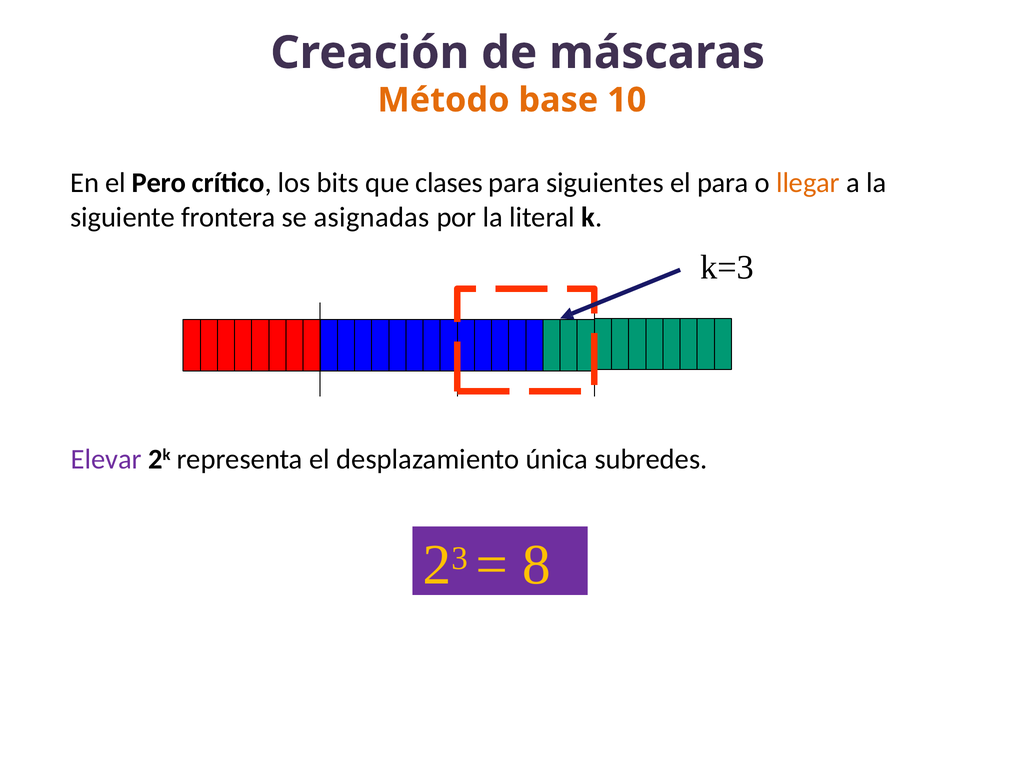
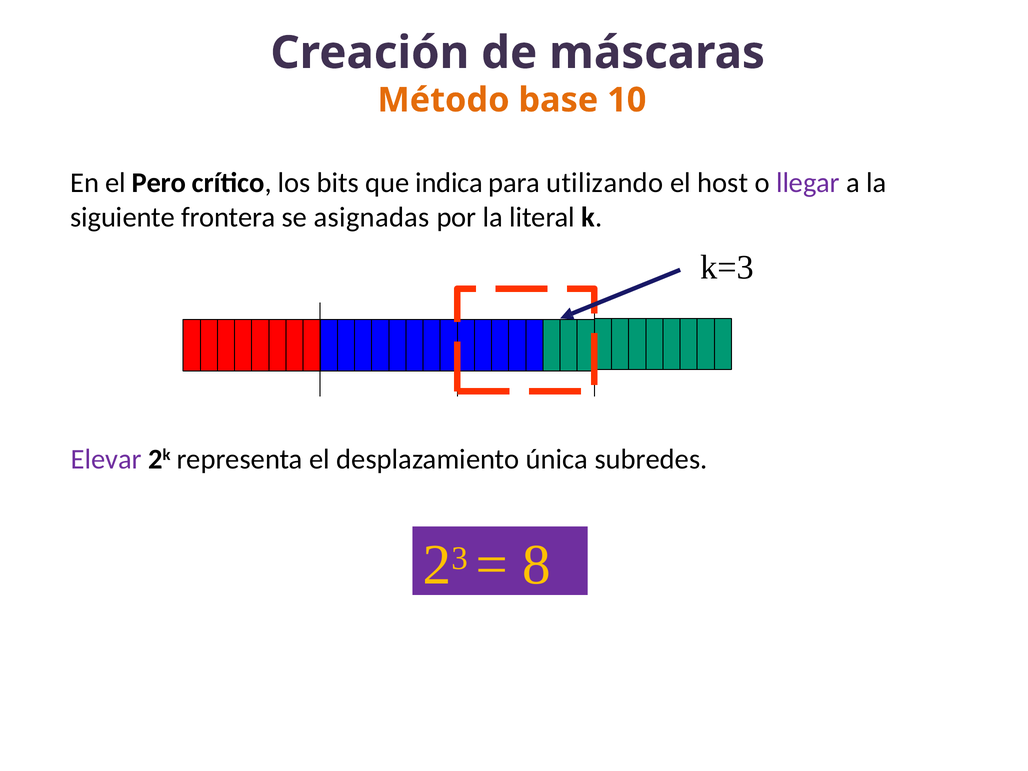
clases: clases -> indica
siguientes: siguientes -> utilizando
el para: para -> host
llegar colour: orange -> purple
